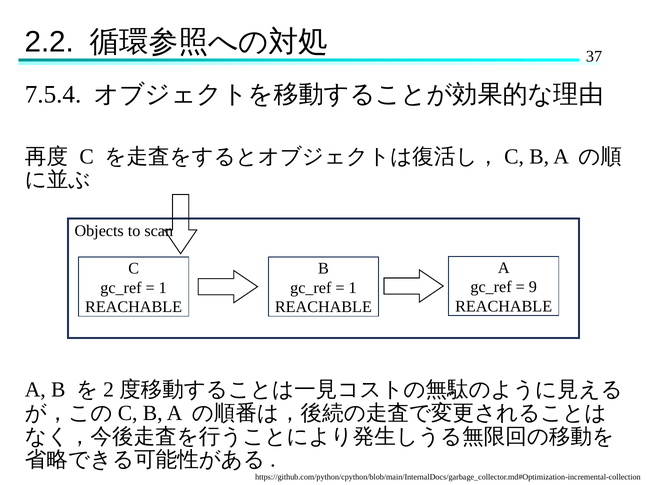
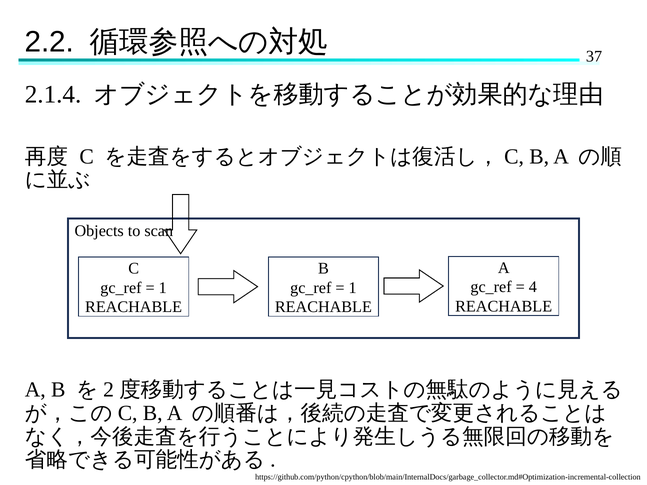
7.5.4: 7.5.4 -> 2.1.4
9: 9 -> 4
